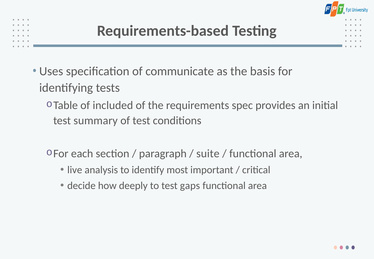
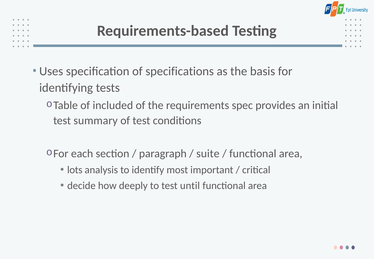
communicate: communicate -> specifications
live: live -> lots
gaps: gaps -> until
